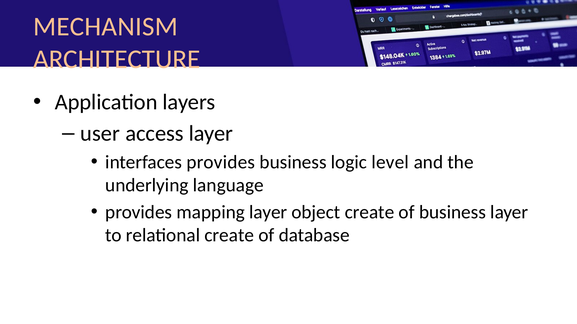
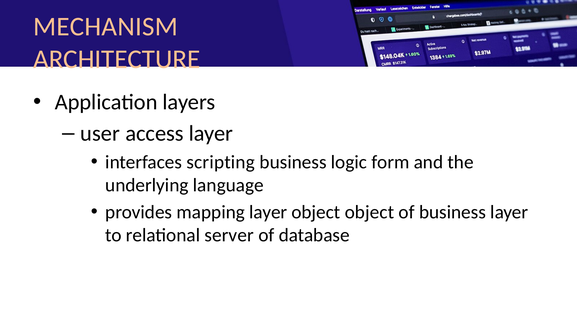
interfaces provides: provides -> scripting
level: level -> form
object create: create -> object
relational create: create -> server
